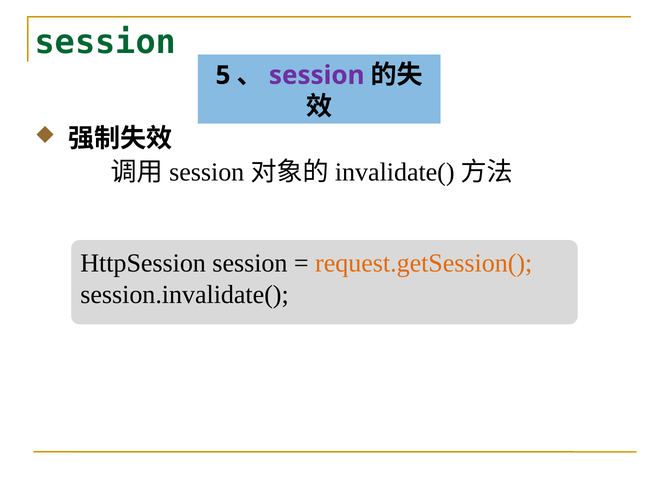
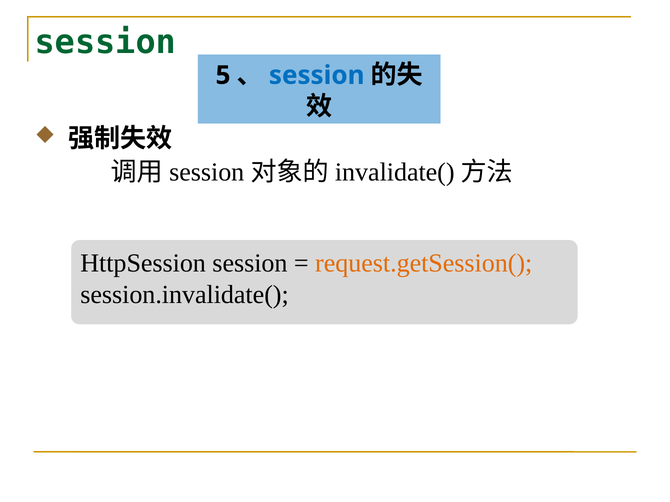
session at (317, 75) colour: purple -> blue
